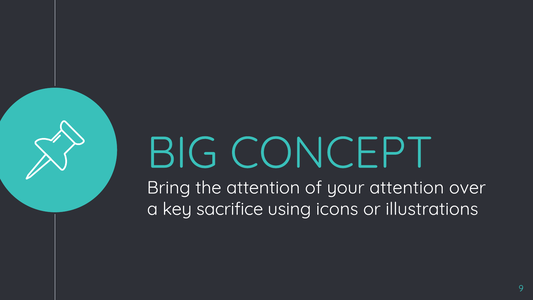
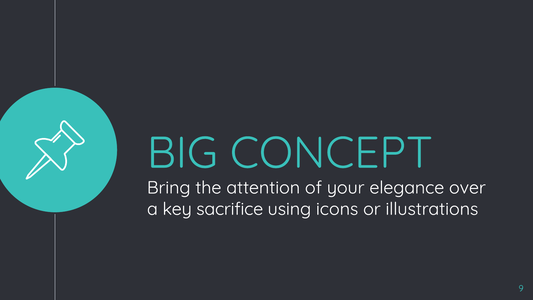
your attention: attention -> elegance
